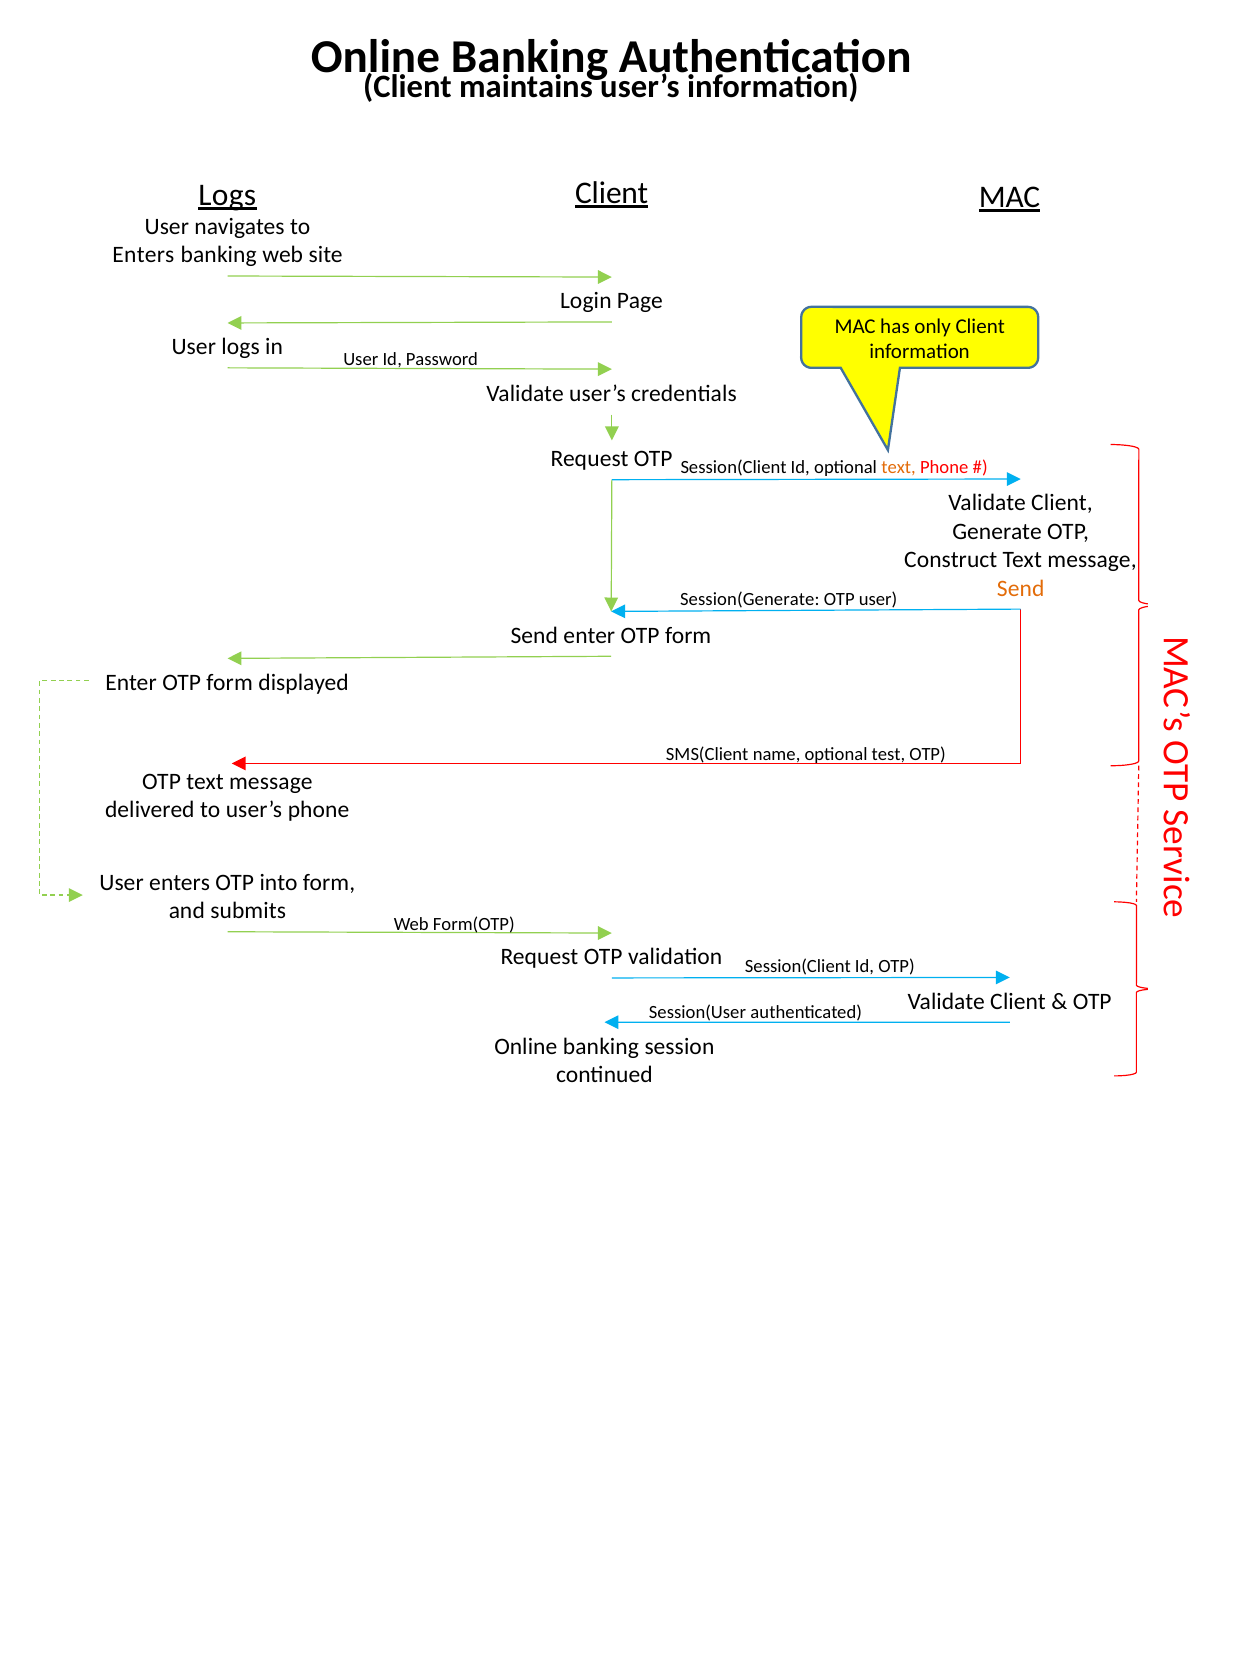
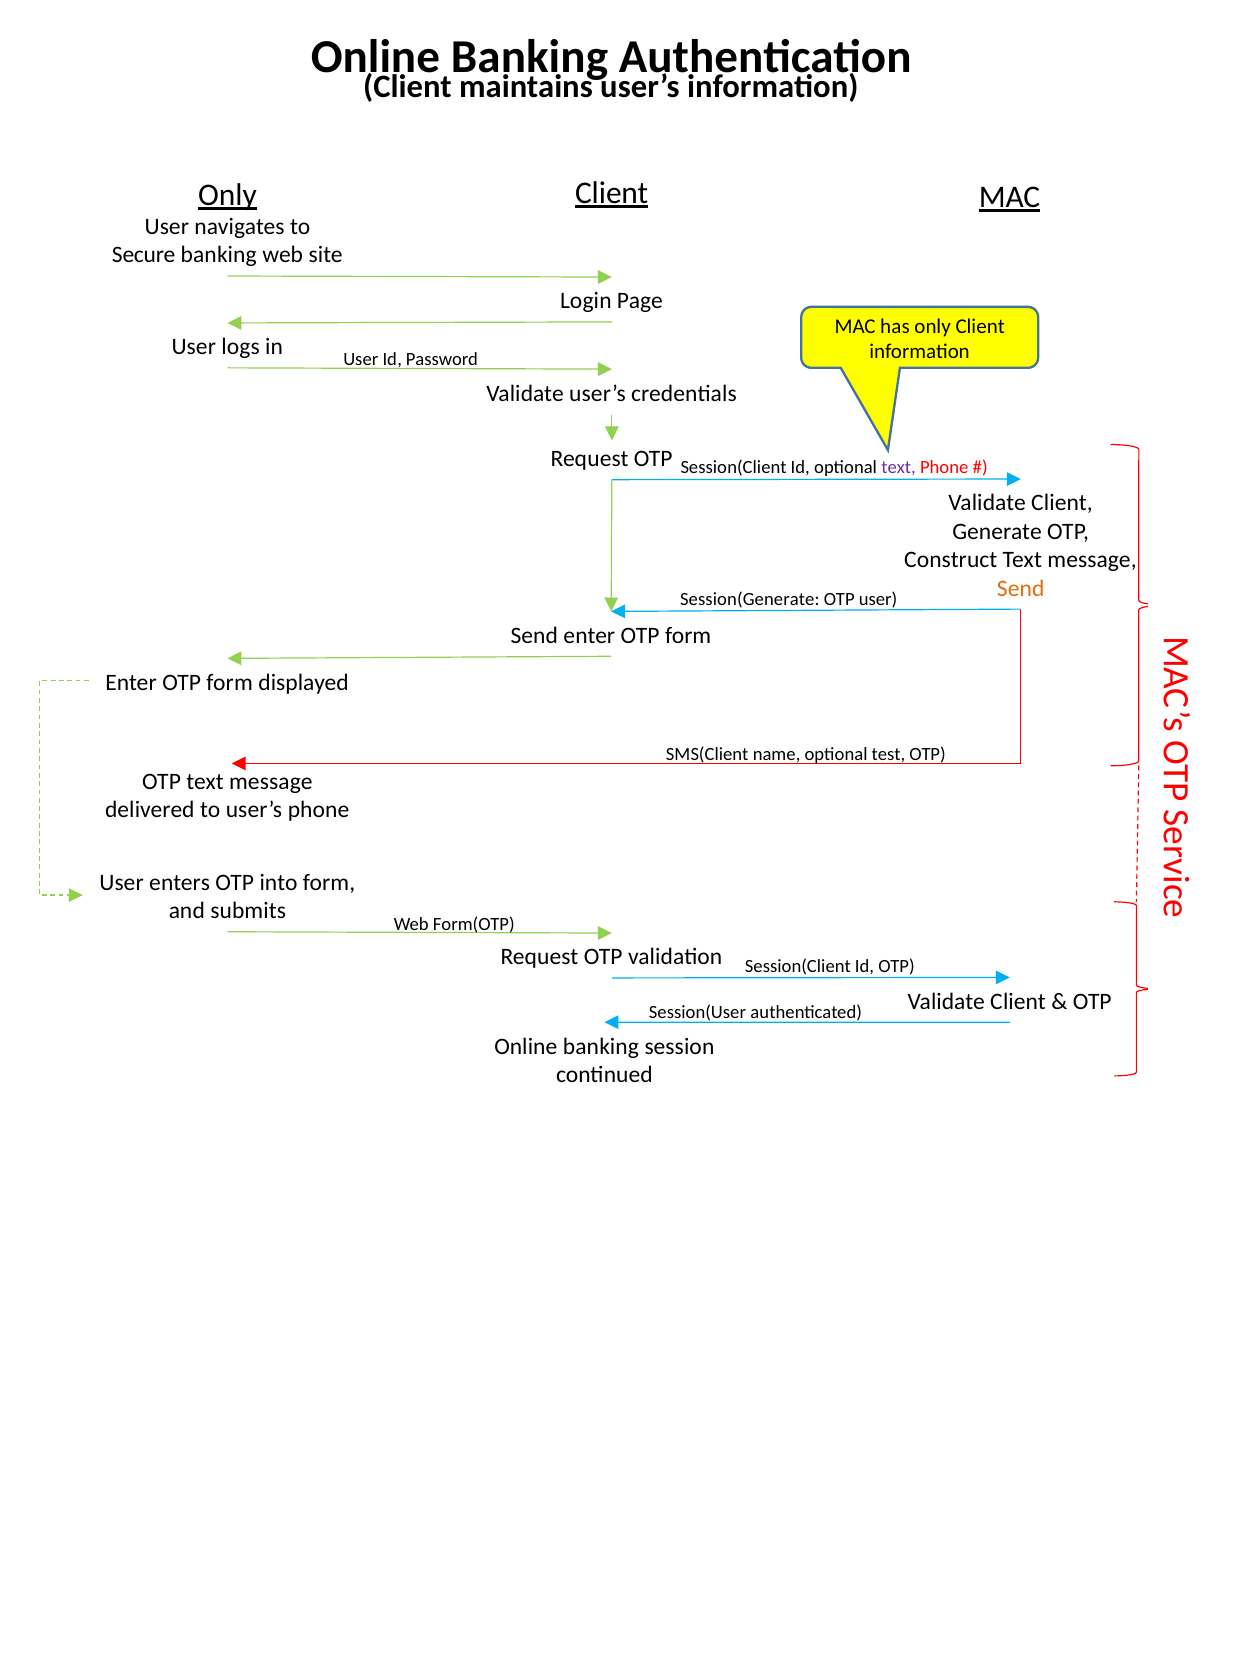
Logs at (227, 195): Logs -> Only
Enters at (143, 255): Enters -> Secure
text at (898, 467) colour: orange -> purple
